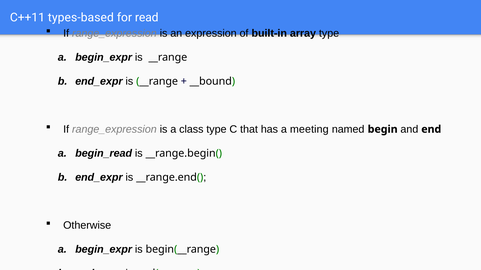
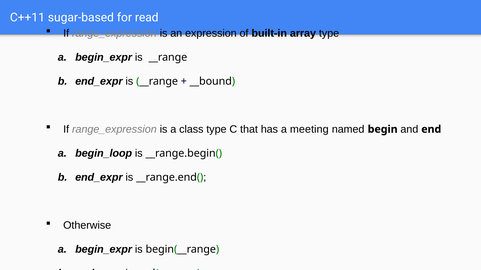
types-based: types-based -> sugar-based
begin_read: begin_read -> begin_loop
